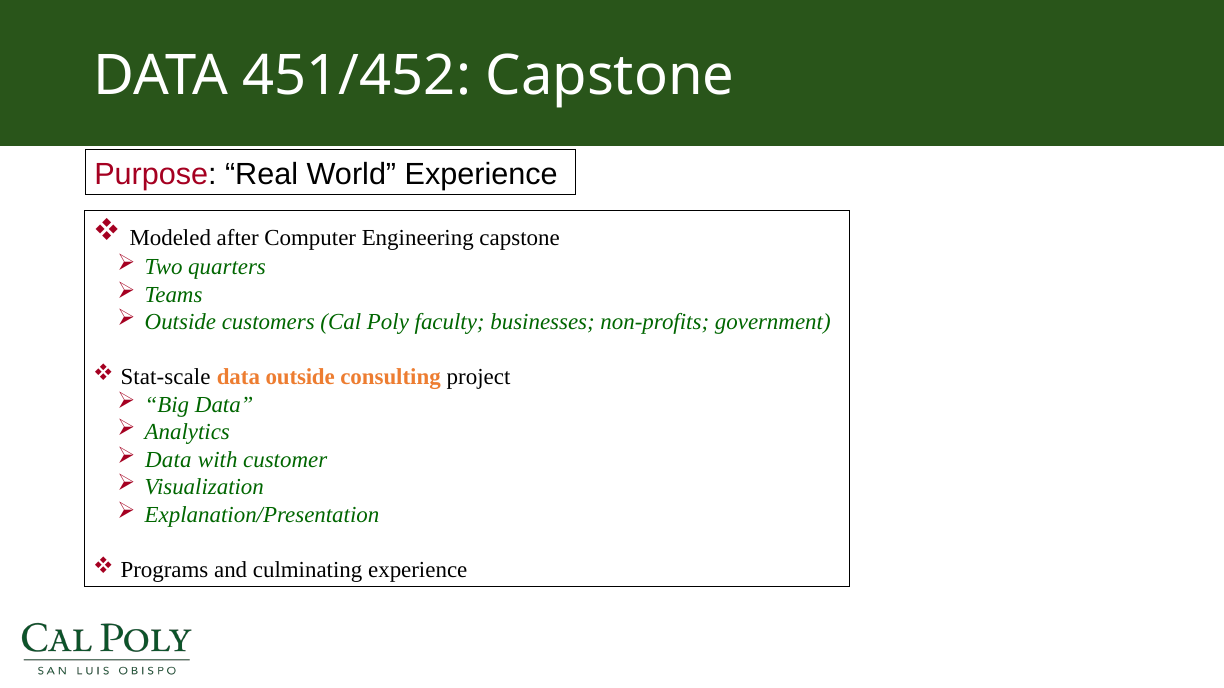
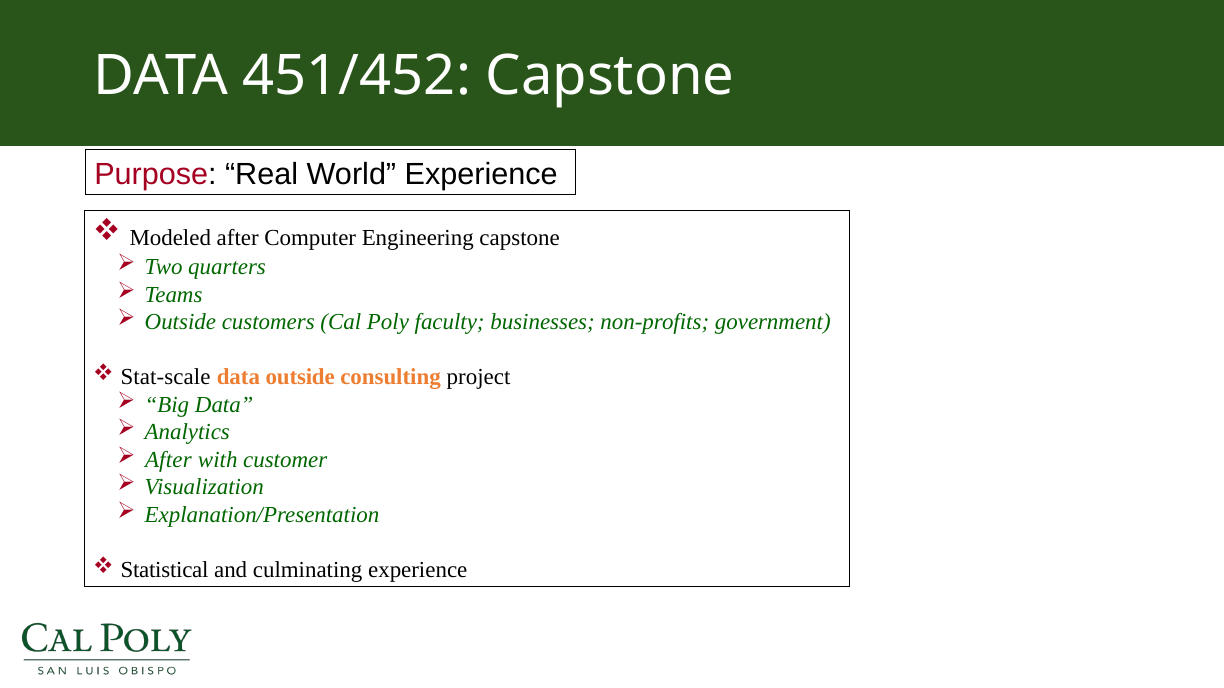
Data at (168, 460): Data -> After
Programs: Programs -> Statistical
